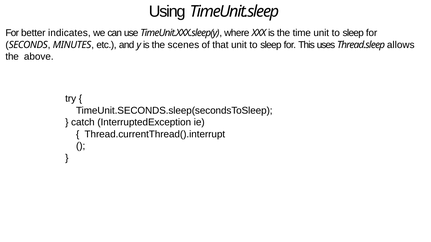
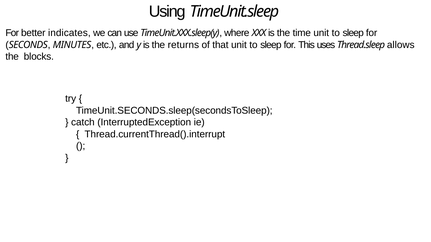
scenes: scenes -> returns
above: above -> blocks
